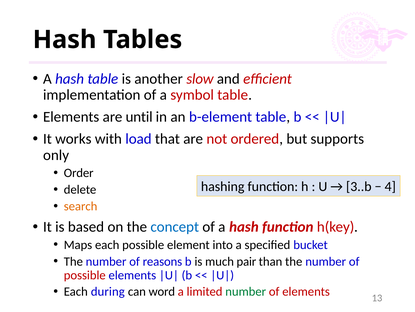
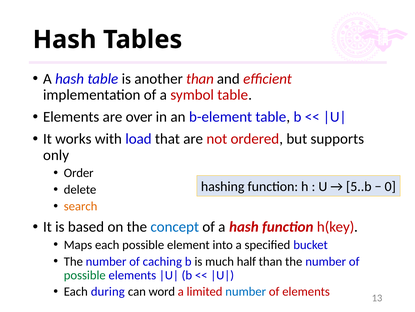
another slow: slow -> than
until: until -> over
3..b: 3..b -> 5..b
4: 4 -> 0
reasons: reasons -> caching
pair: pair -> half
possible at (85, 275) colour: red -> green
number at (246, 291) colour: green -> blue
